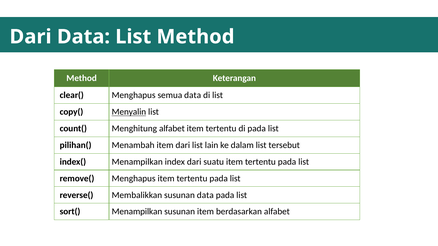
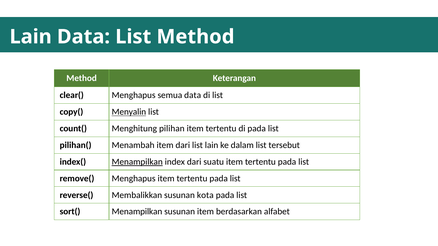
Dari at (31, 37): Dari -> Lain
Menghitung alfabet: alfabet -> pilihan
Menampilkan at (137, 162) underline: none -> present
susunan data: data -> kota
